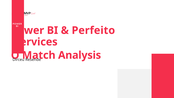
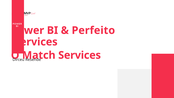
Analysis at (80, 55): Analysis -> Services
